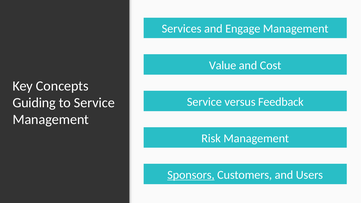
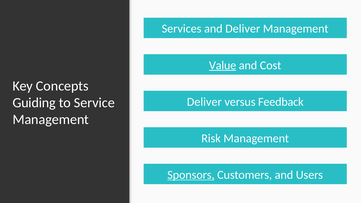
and Engage: Engage -> Deliver
Value underline: none -> present
Service at (204, 102): Service -> Deliver
